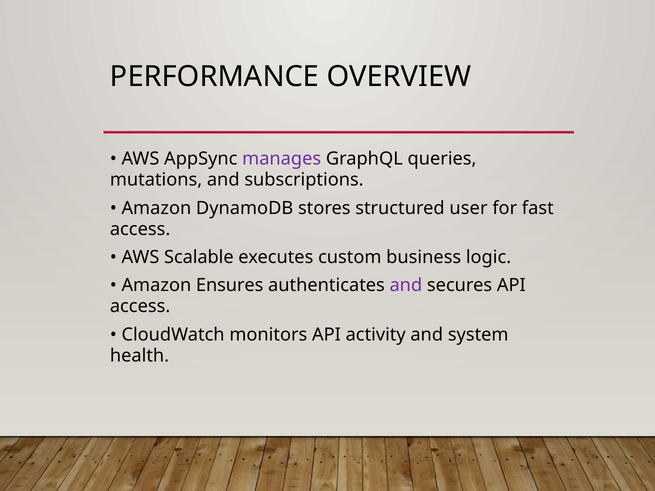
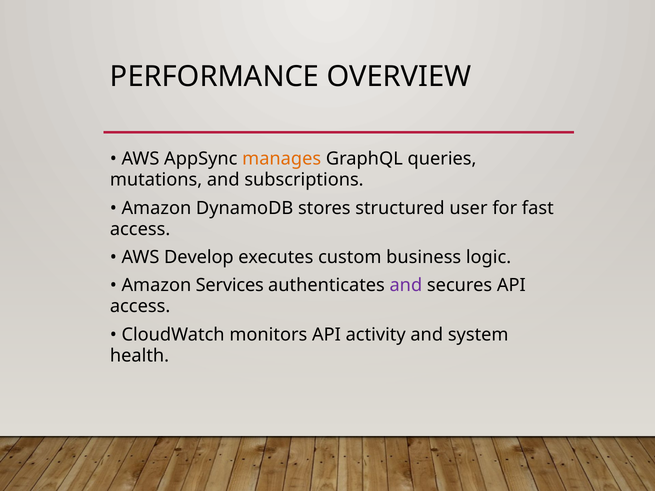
manages colour: purple -> orange
Scalable: Scalable -> Develop
Ensures: Ensures -> Services
